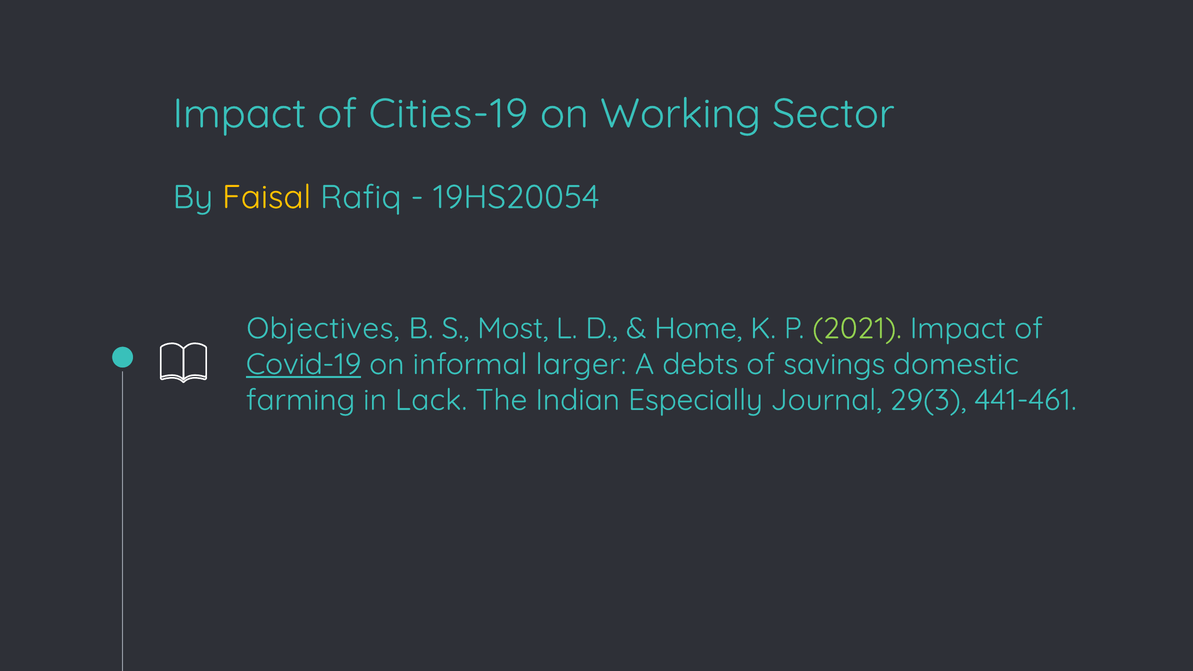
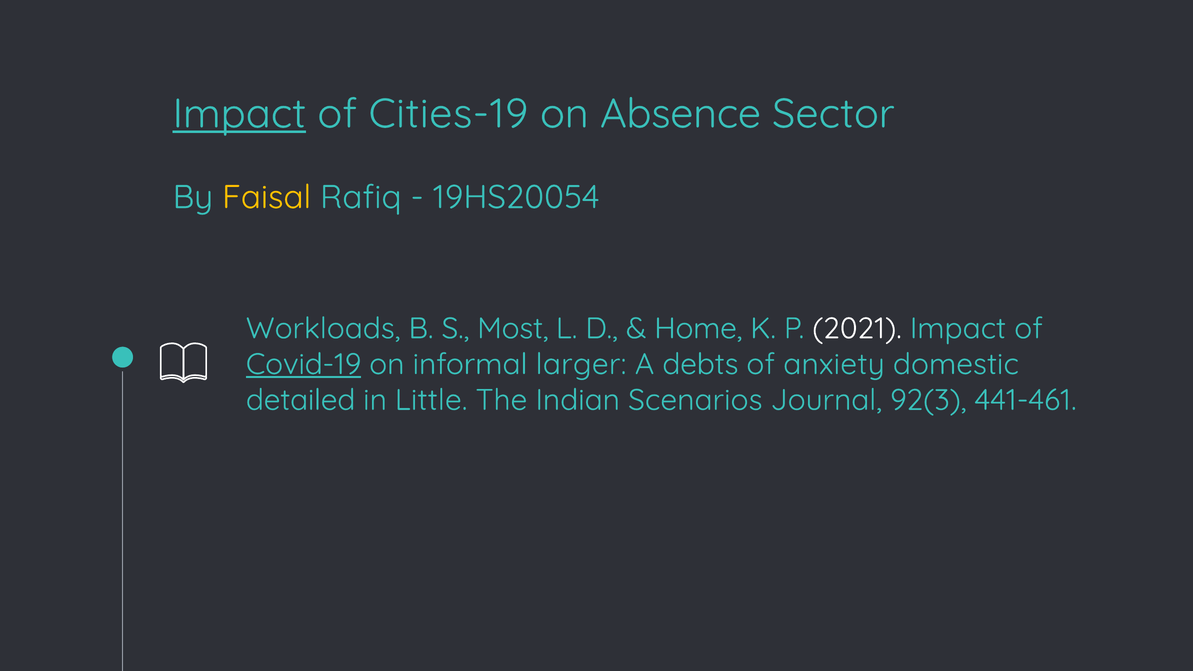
Impact at (239, 114) underline: none -> present
Working: Working -> Absence
Objectives: Objectives -> Workloads
2021 colour: light green -> white
savings: savings -> anxiety
farming: farming -> detailed
Lack: Lack -> Little
Especially: Especially -> Scenarios
29(3: 29(3 -> 92(3
